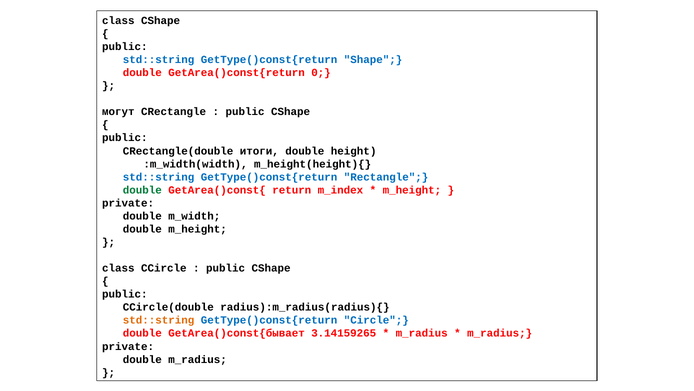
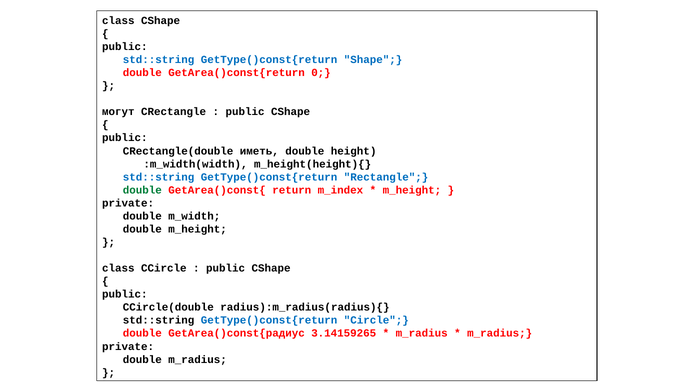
итоги: итоги -> иметь
std::string at (159, 320) colour: orange -> black
GetArea()const{бывает: GetArea()const{бывает -> GetArea()const{радиус
